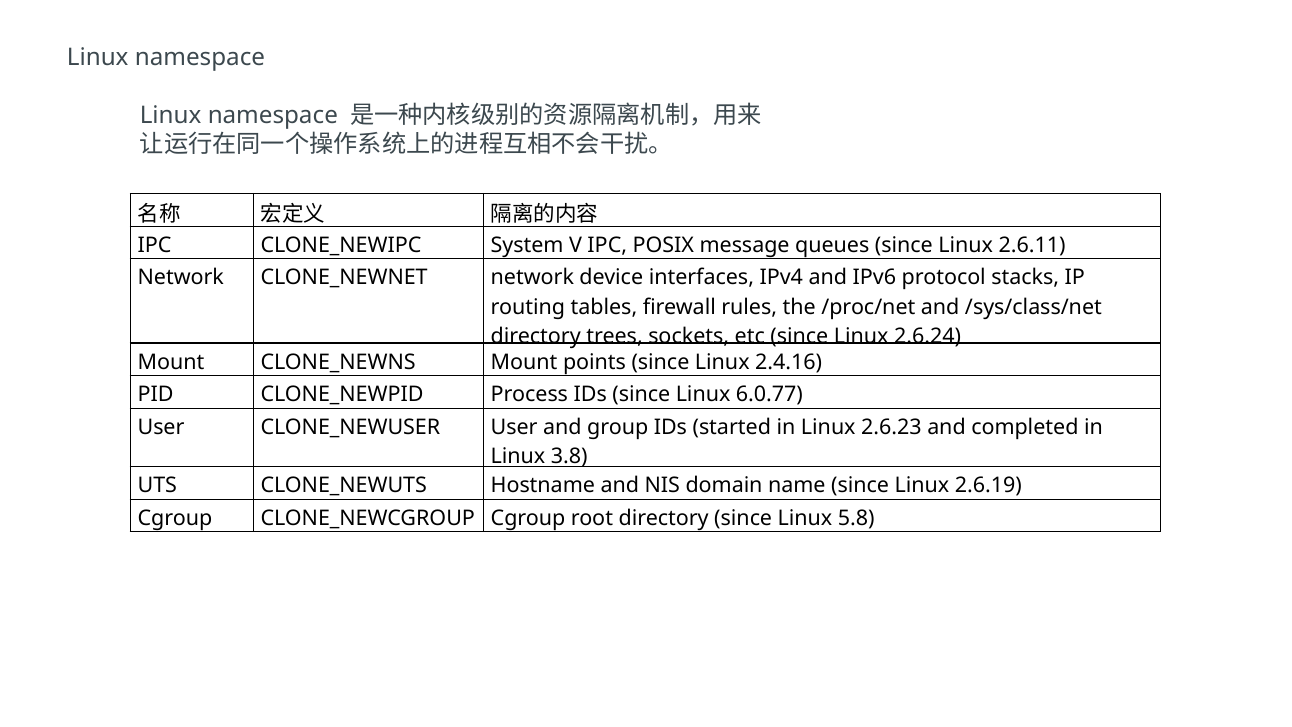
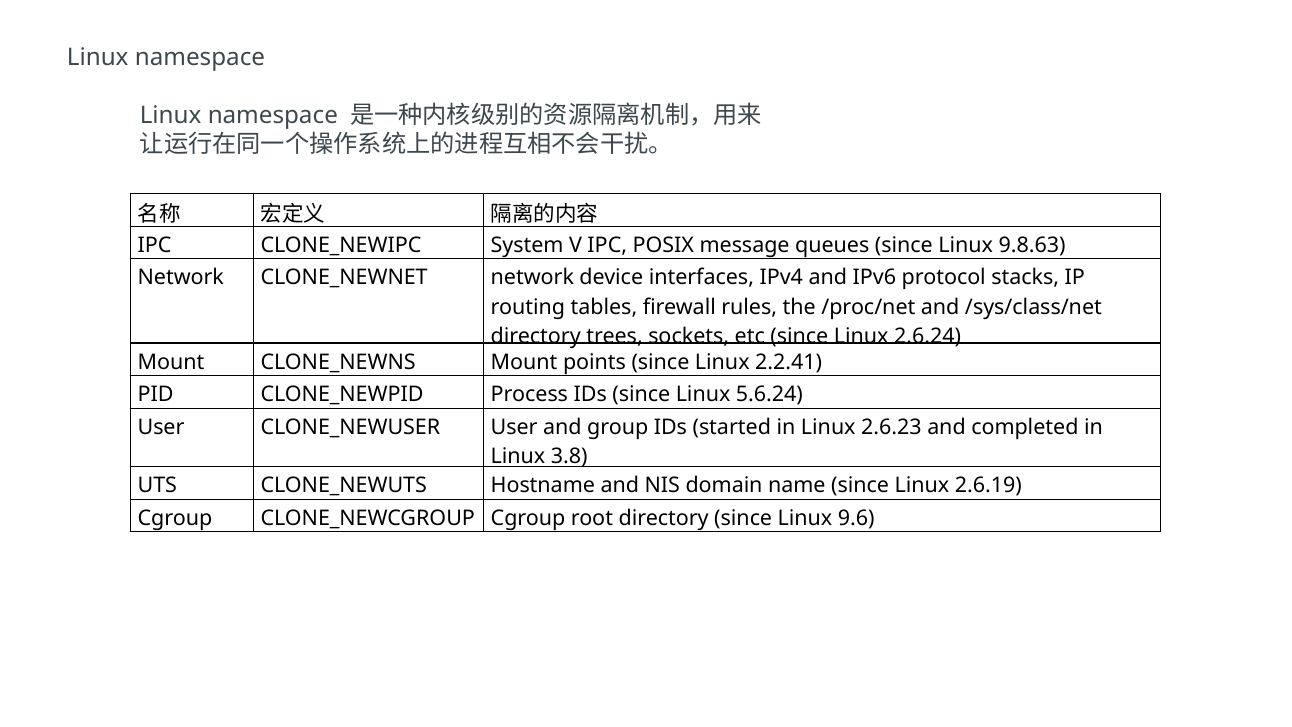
2.6.11: 2.6.11 -> 9.8.63
2.4.16: 2.4.16 -> 2.2.41
6.0.77: 6.0.77 -> 5.6.24
5.8: 5.8 -> 9.6
